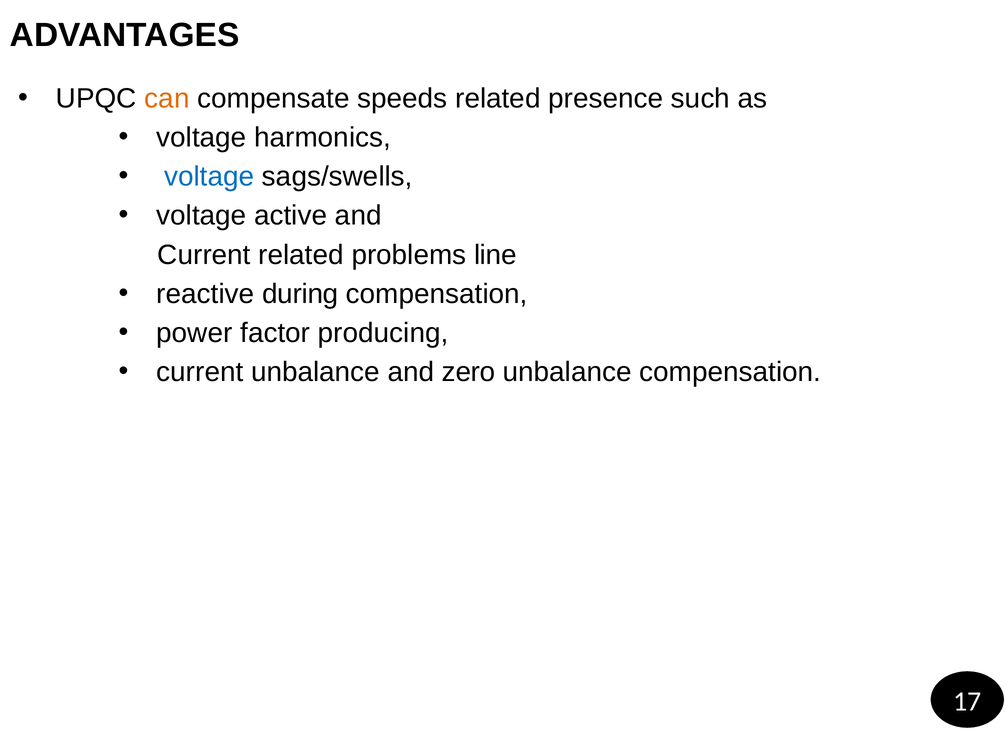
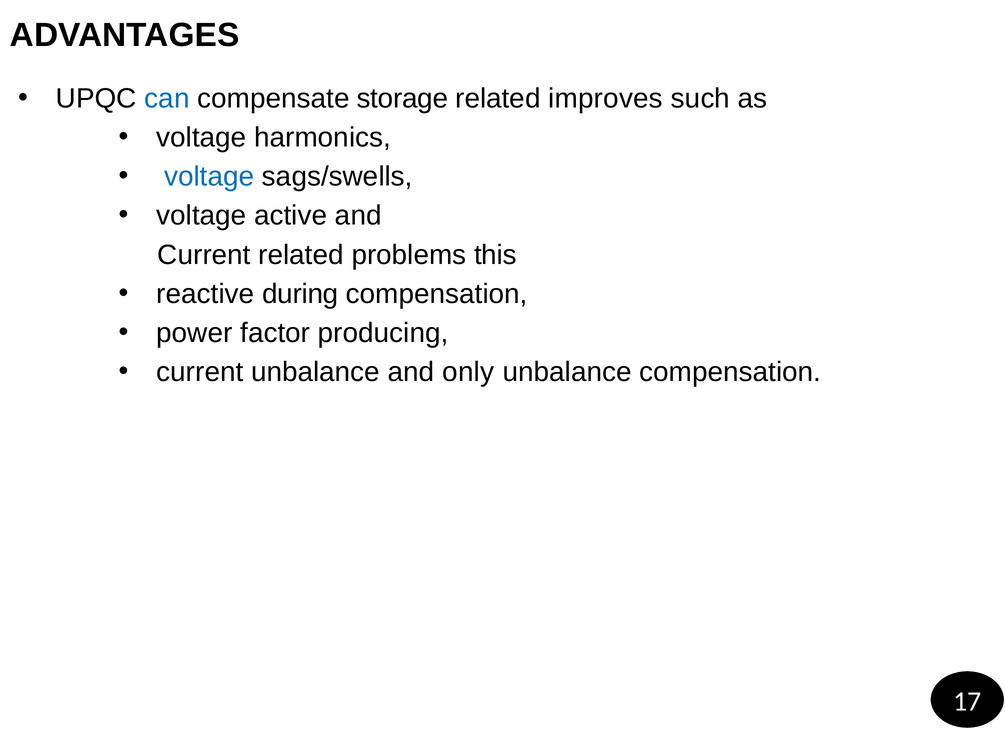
can colour: orange -> blue
speeds: speeds -> storage
presence: presence -> improves
line: line -> this
zero: zero -> only
